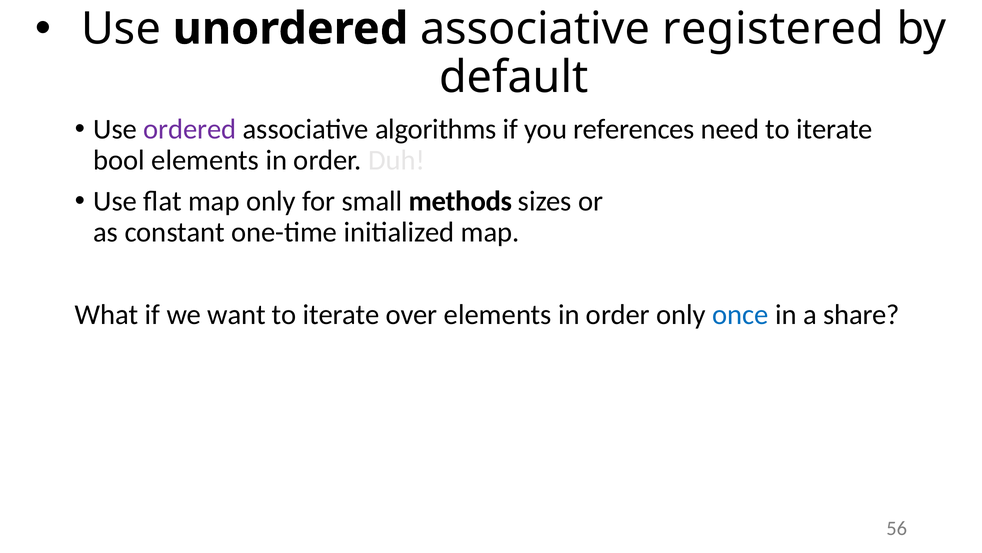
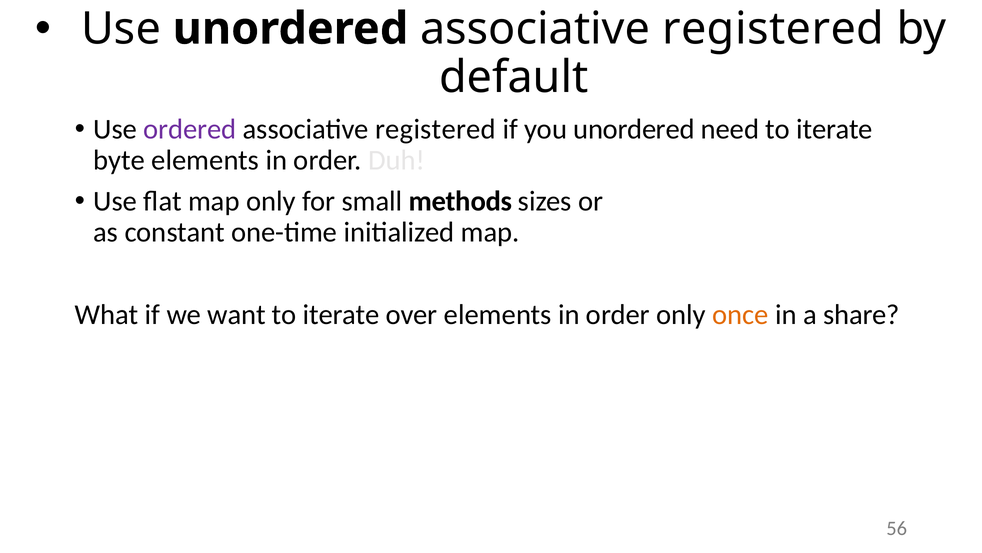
algorithms at (436, 129): algorithms -> registered
you references: references -> unordered
bool: bool -> byte
once colour: blue -> orange
